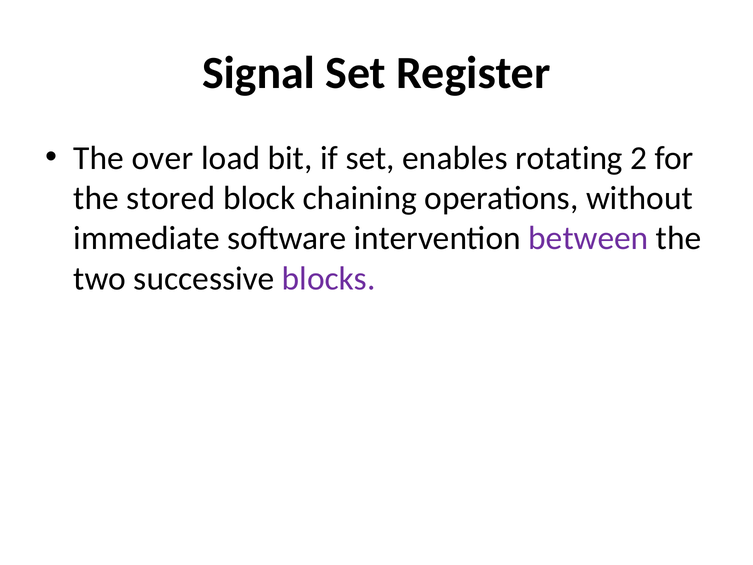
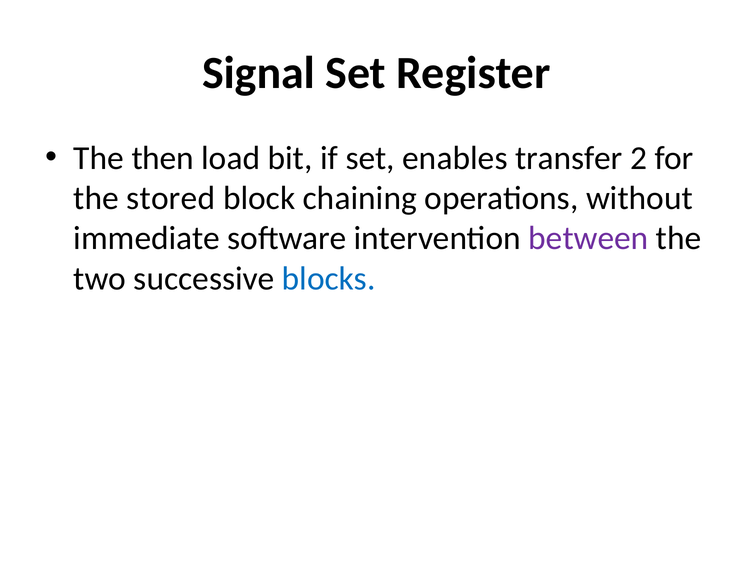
over: over -> then
rotating: rotating -> transfer
blocks colour: purple -> blue
